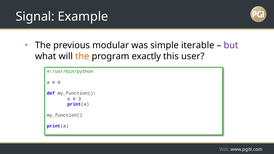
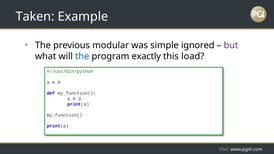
Signal: Signal -> Taken
iterable: iterable -> ignored
the at (82, 56) colour: orange -> blue
user: user -> load
